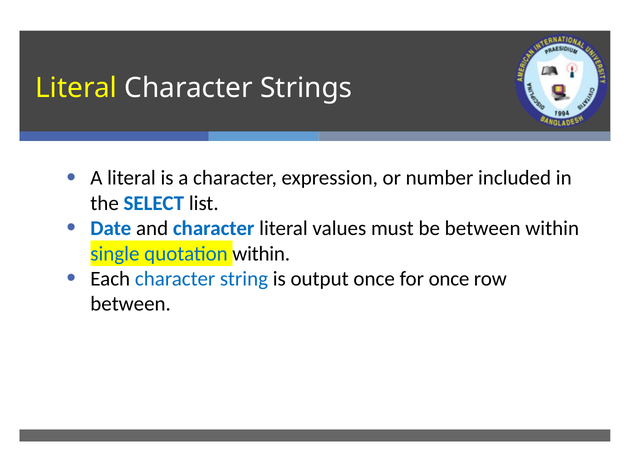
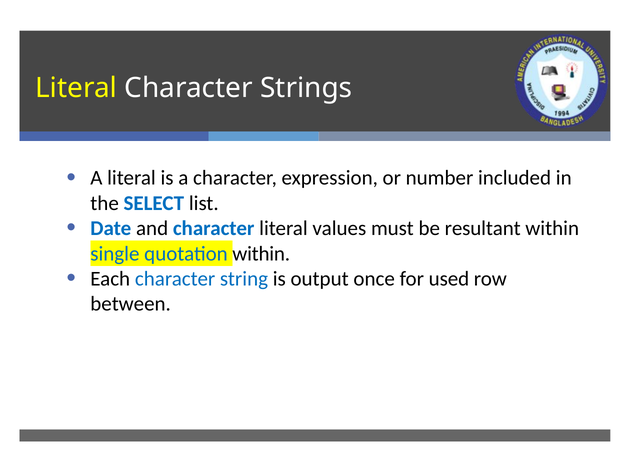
be between: between -> resultant
for once: once -> used
